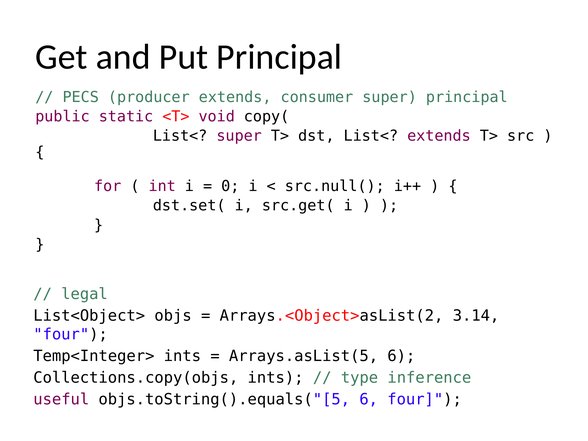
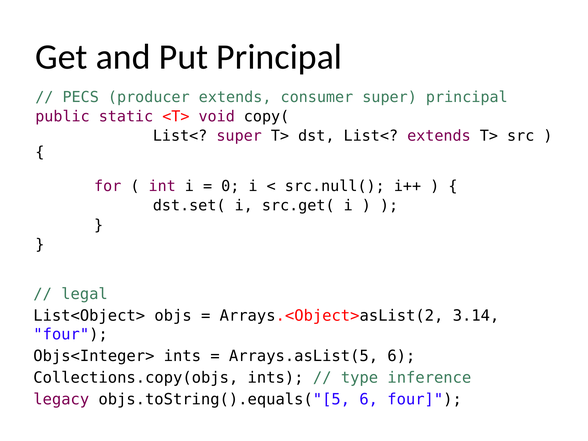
Temp<Integer>: Temp<Integer> -> Objs<Integer>
useful: useful -> legacy
